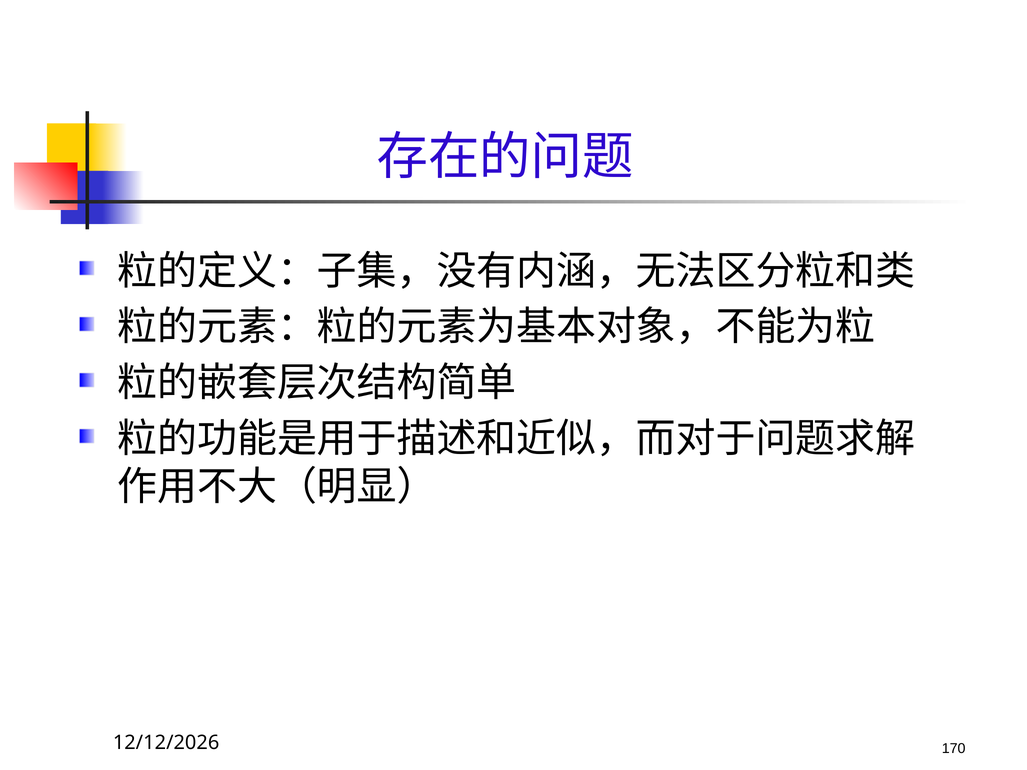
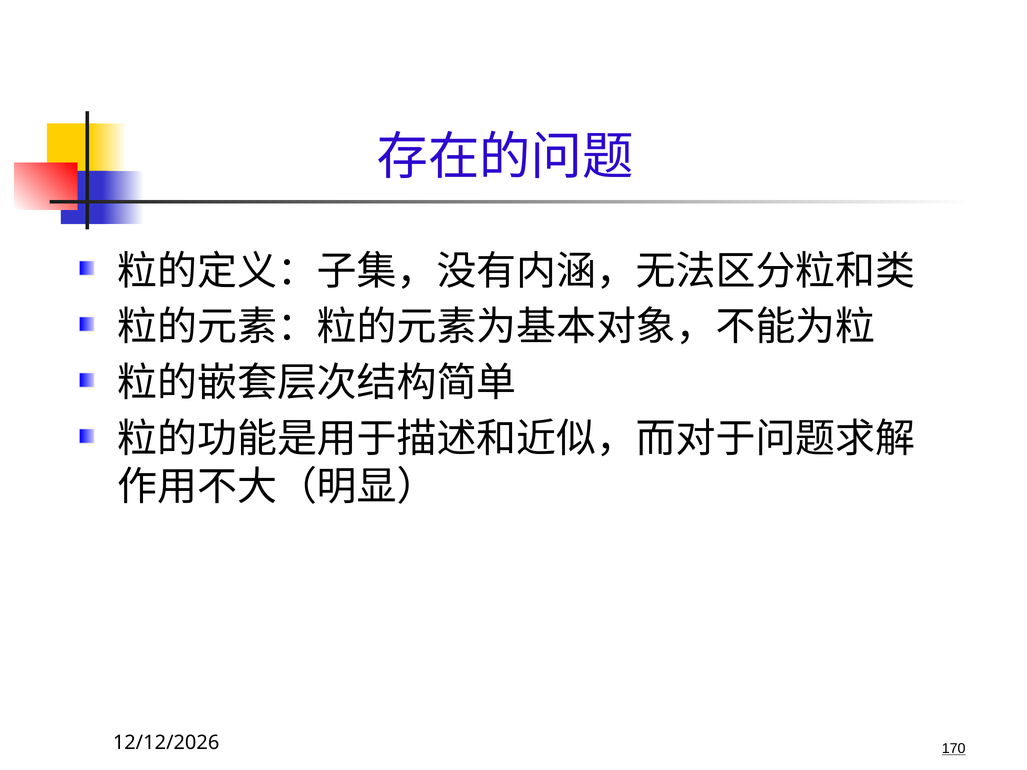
170 underline: none -> present
